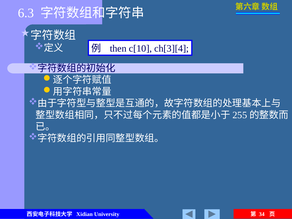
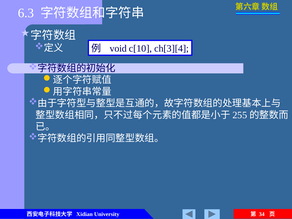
then: then -> void
